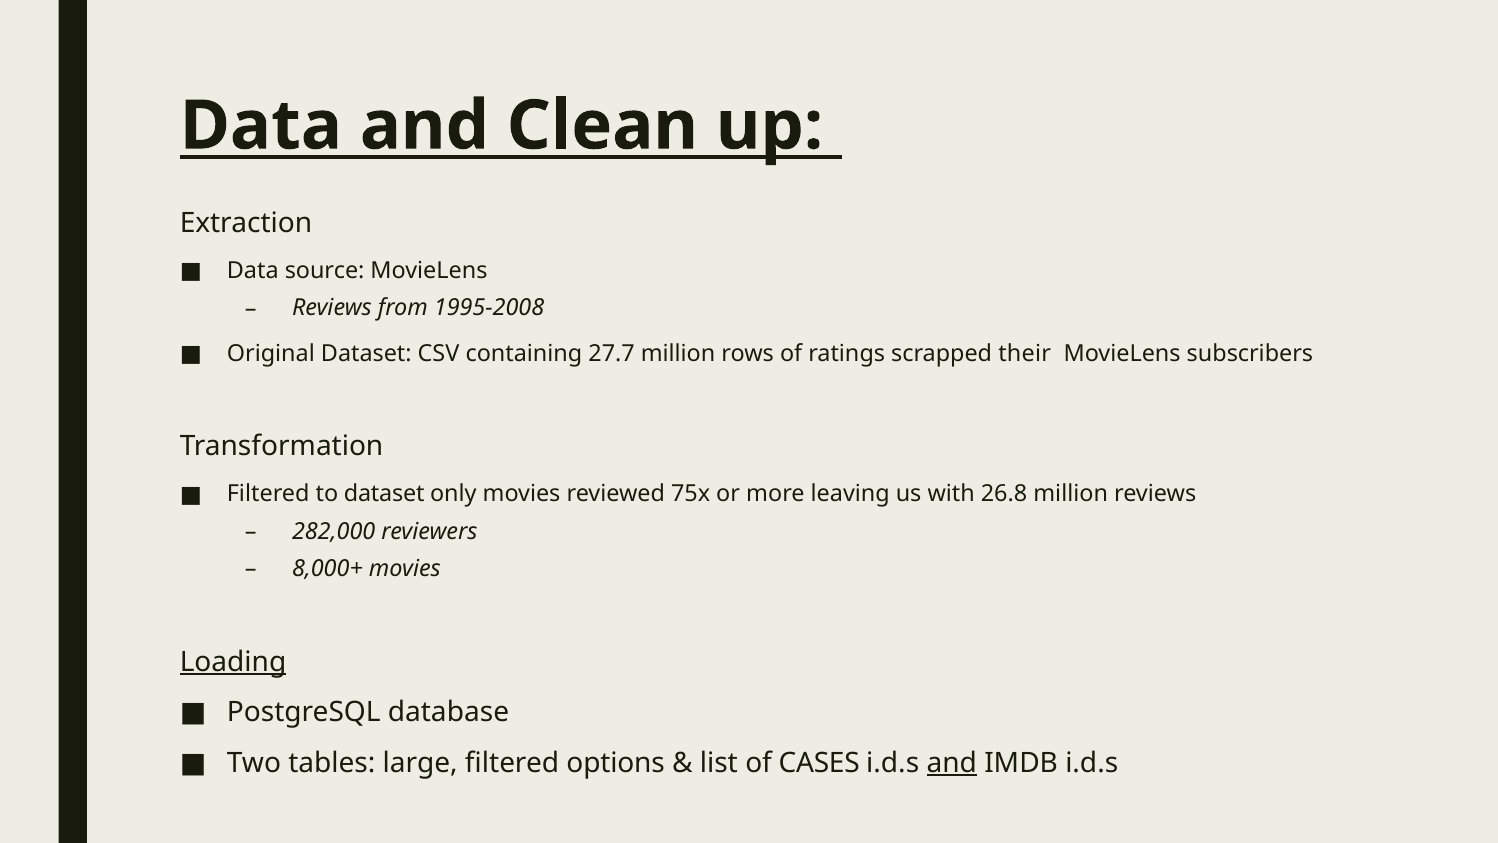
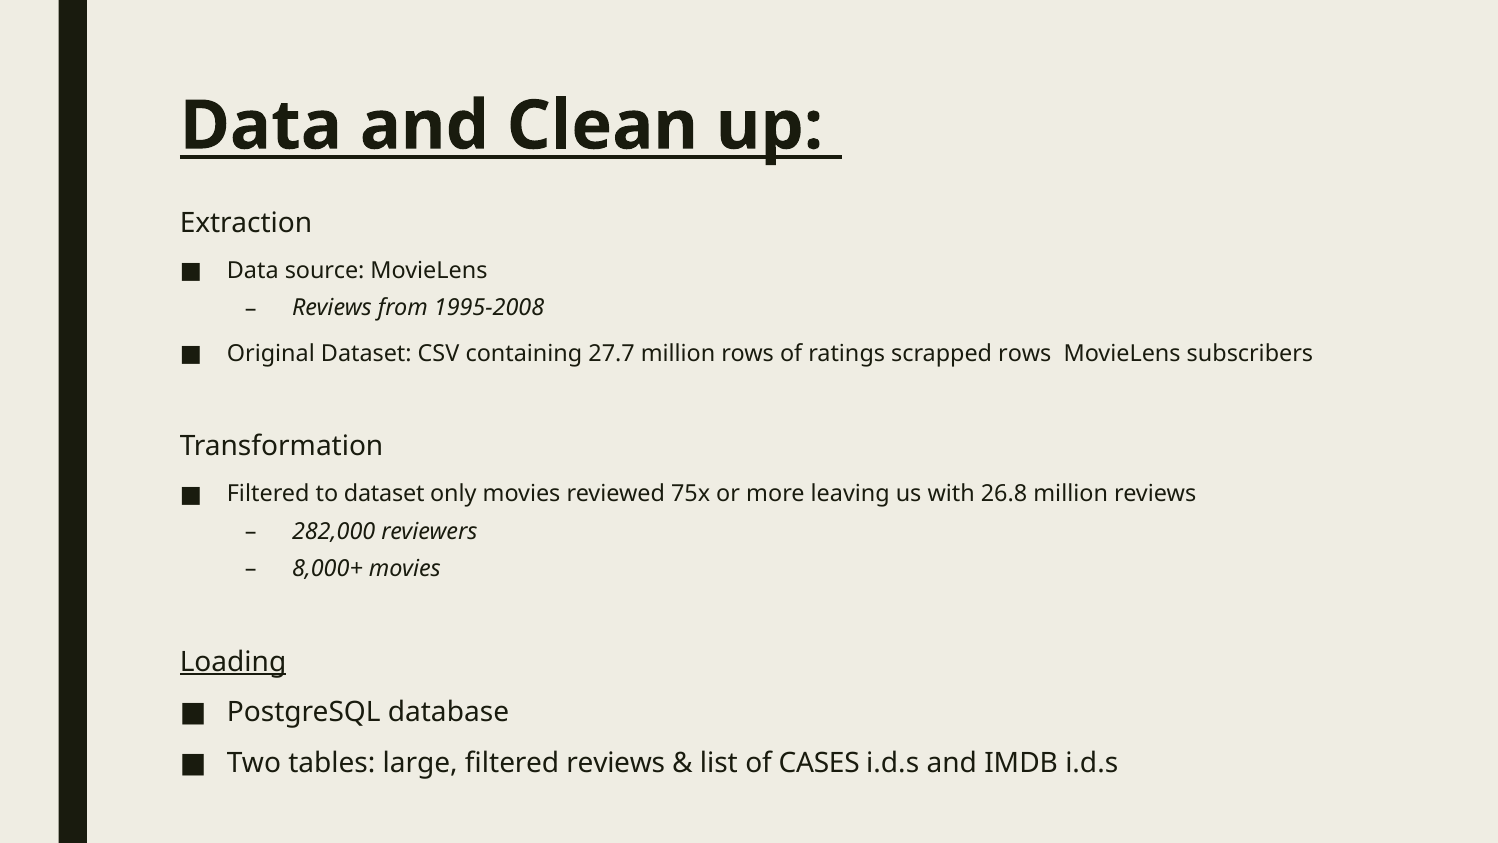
scrapped their: their -> rows
filtered options: options -> reviews
and at (952, 762) underline: present -> none
